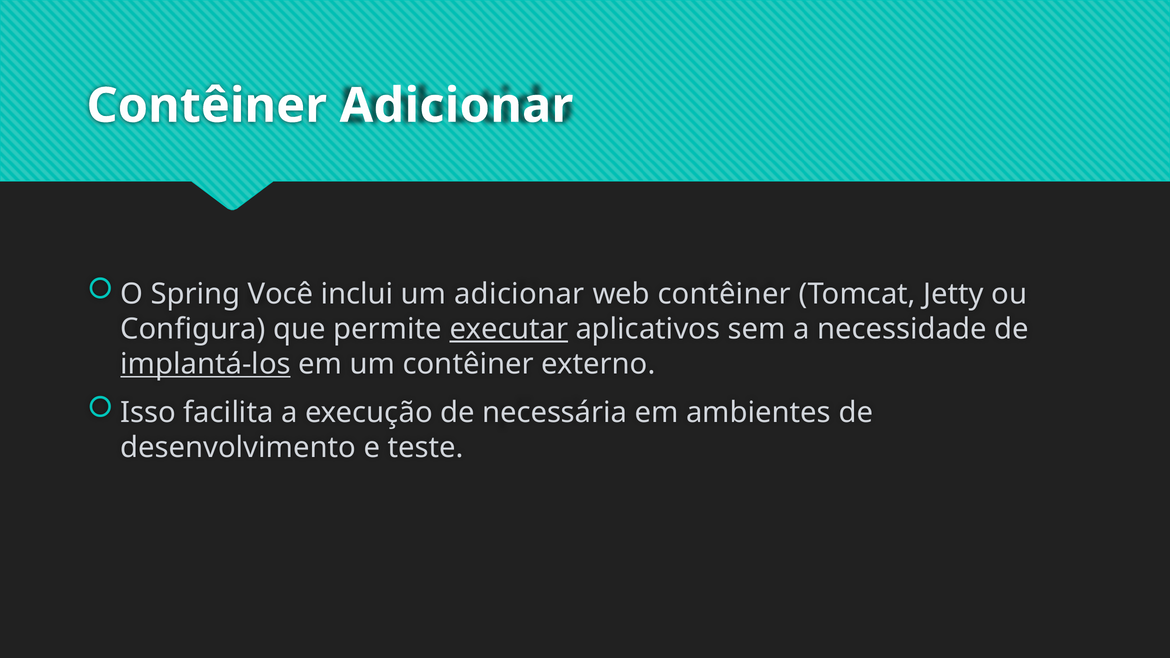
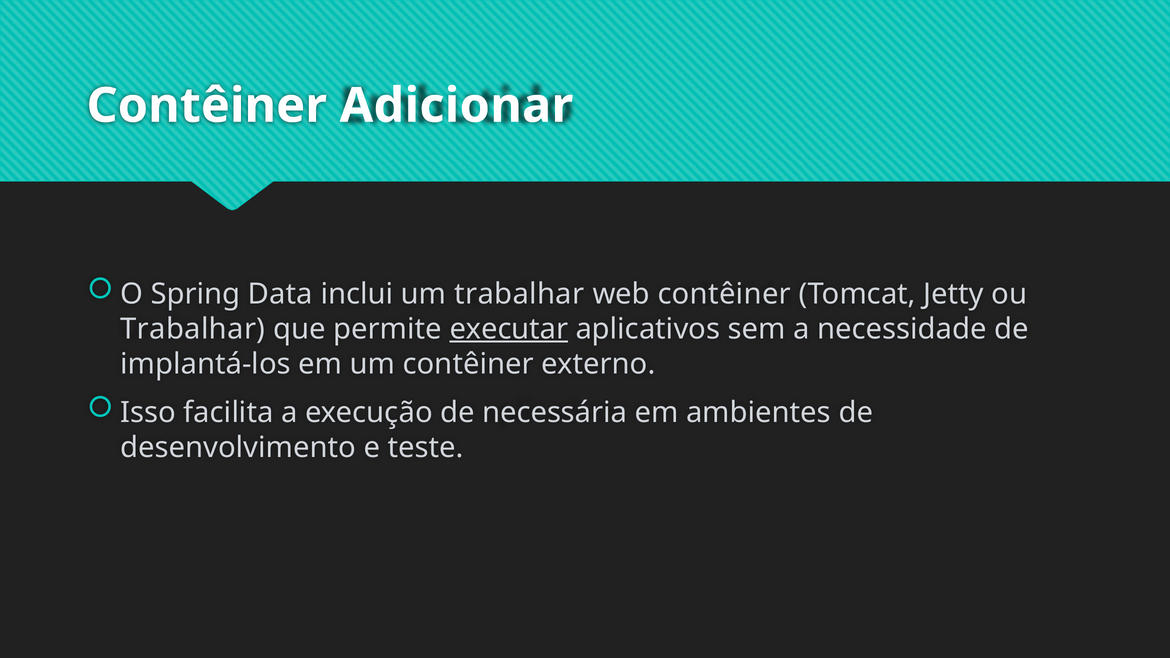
Você: Você -> Data
um adicionar: adicionar -> trabalhar
Configura at (193, 329): Configura -> Trabalhar
implantá-los underline: present -> none
